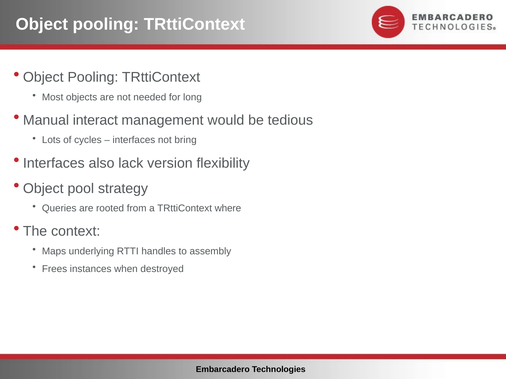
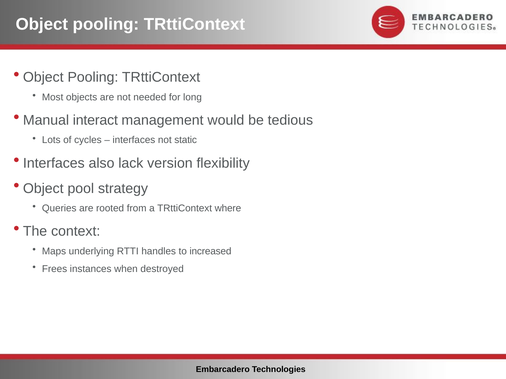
bring: bring -> static
assembly: assembly -> increased
